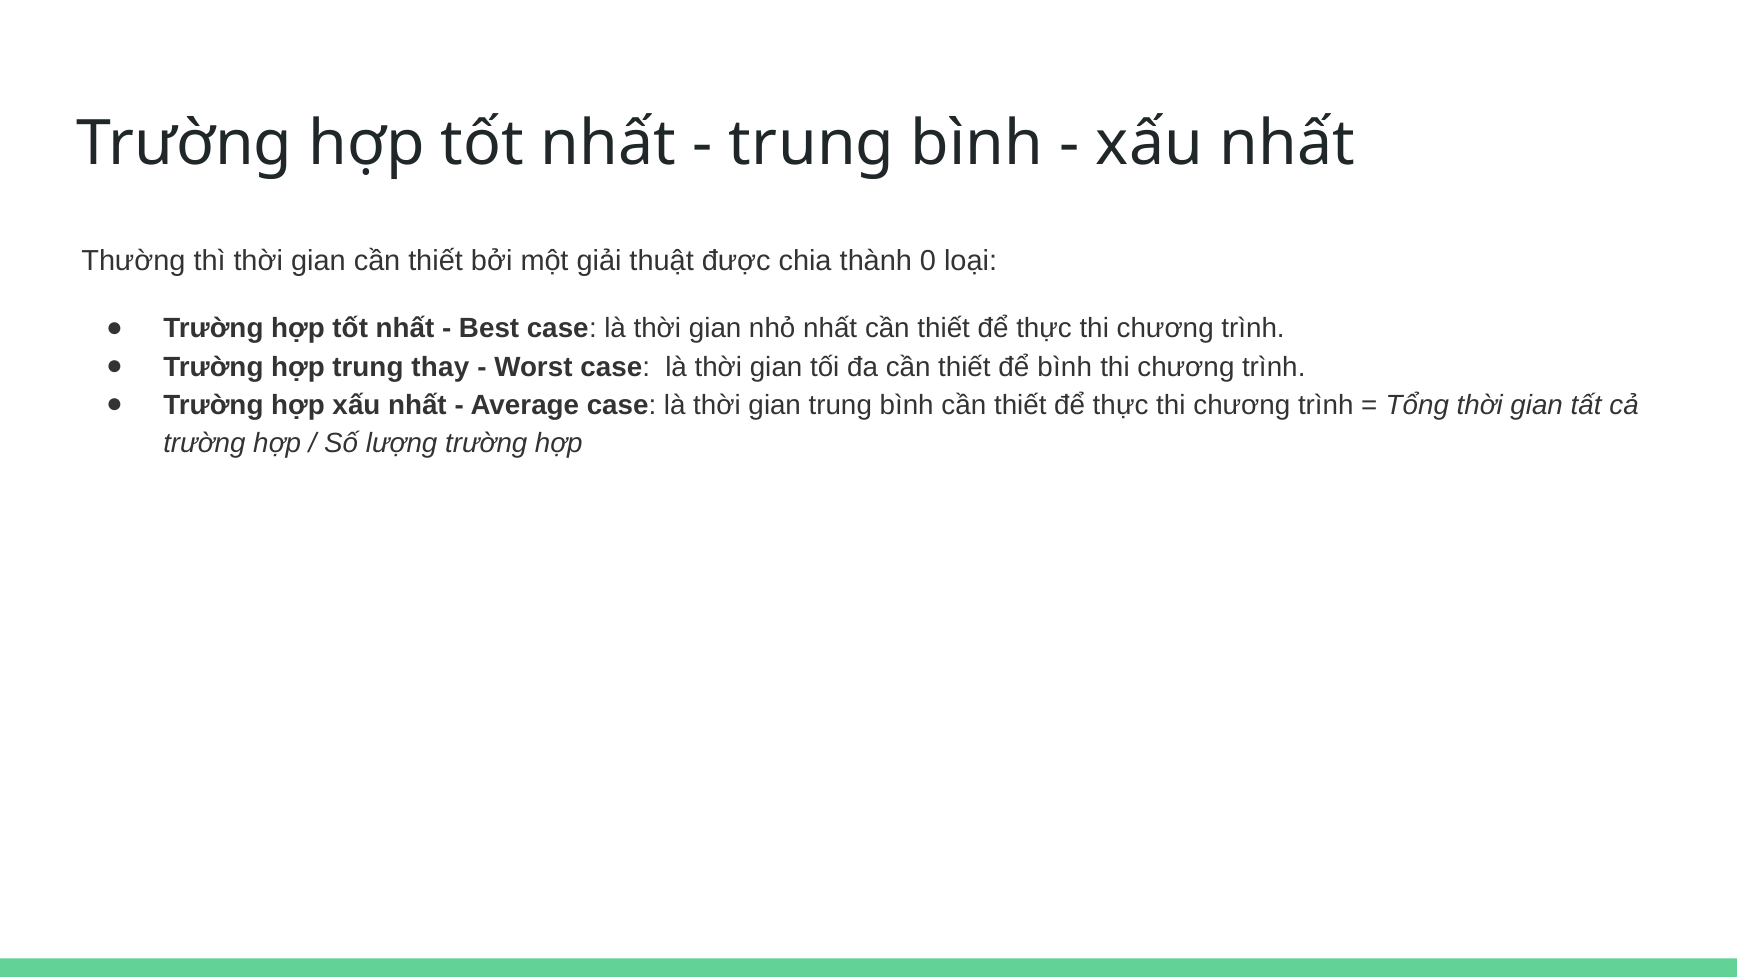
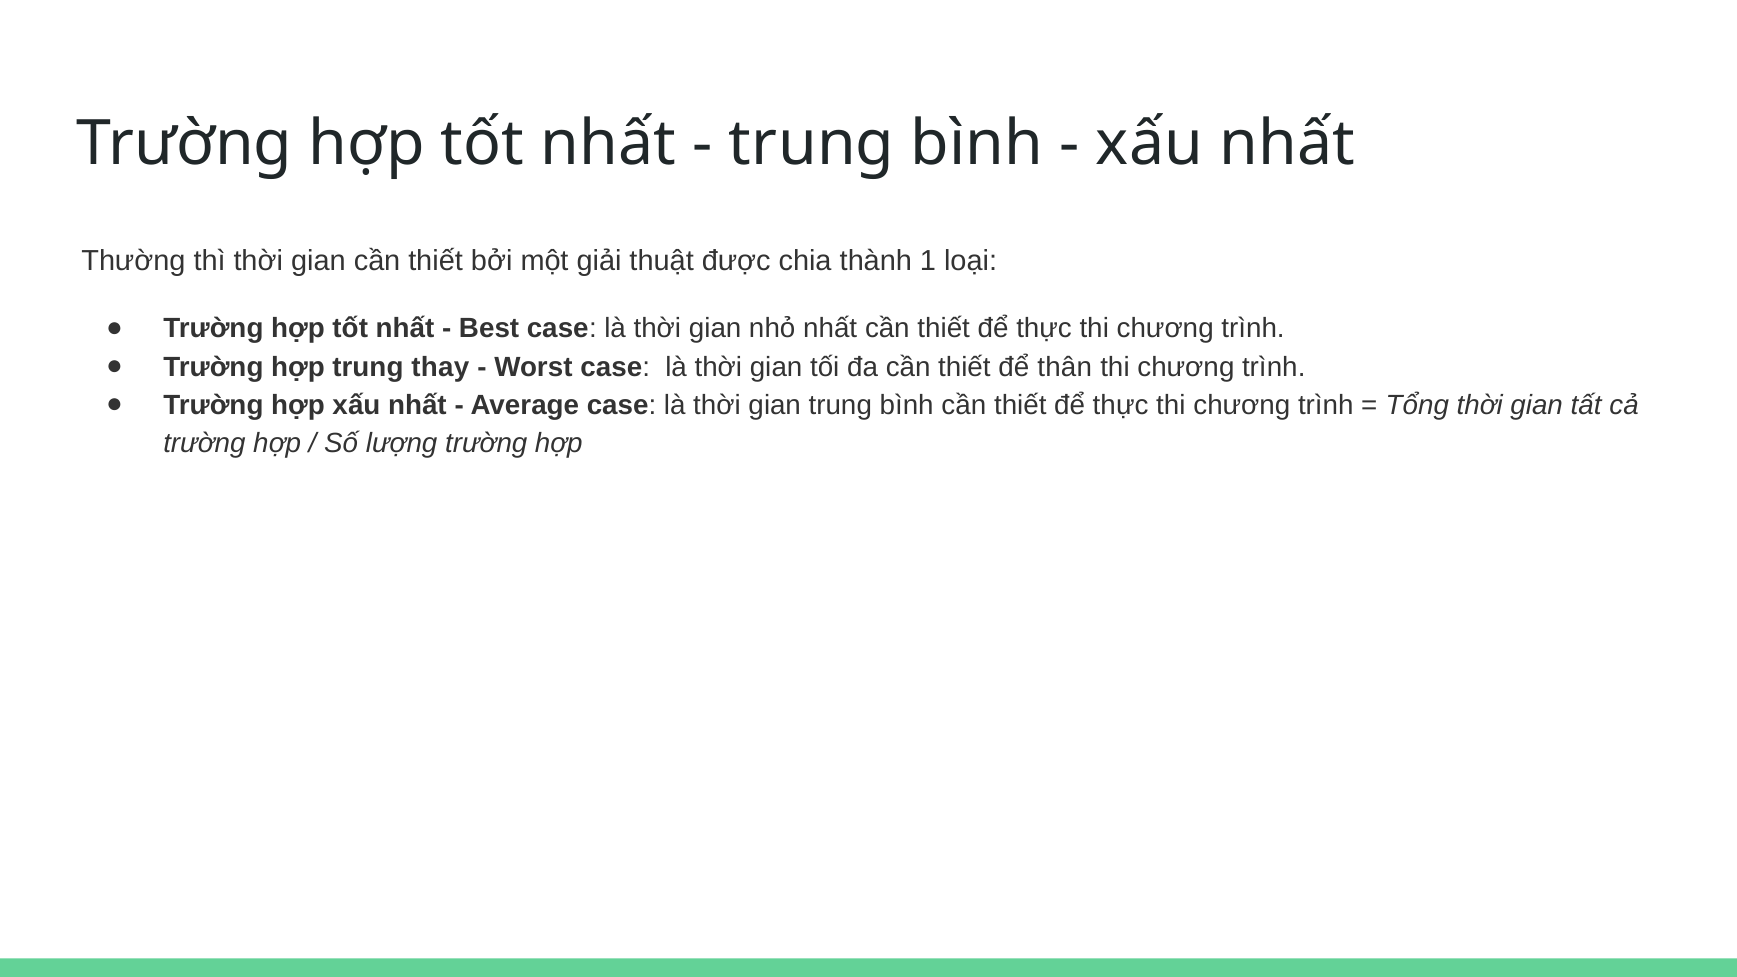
0: 0 -> 1
để bình: bình -> thân
